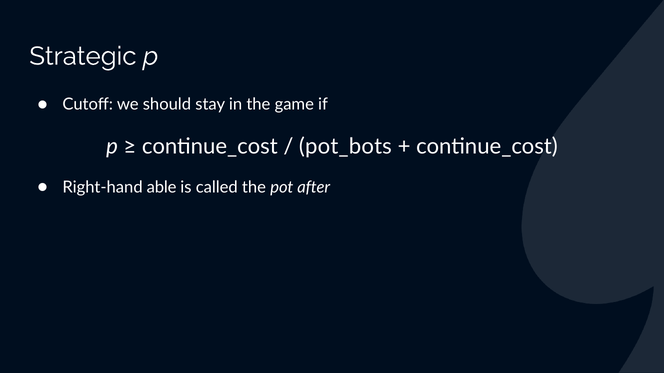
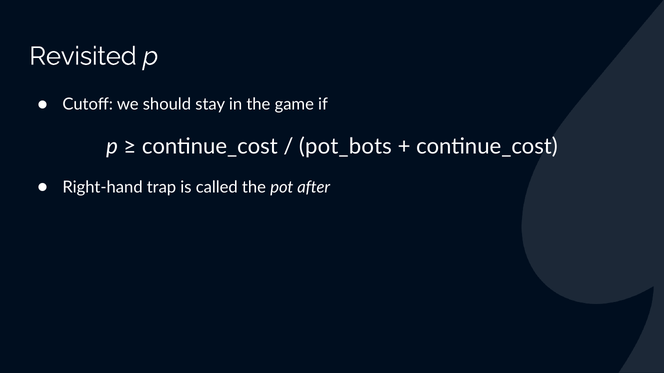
Strategic: Strategic -> Revisited
able: able -> trap
